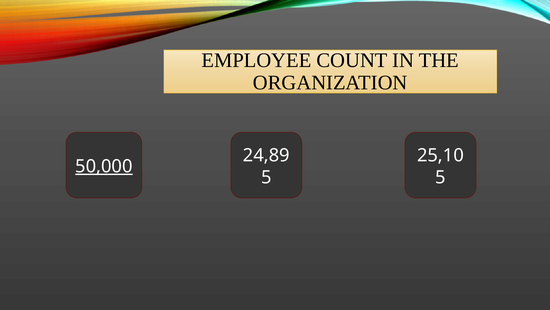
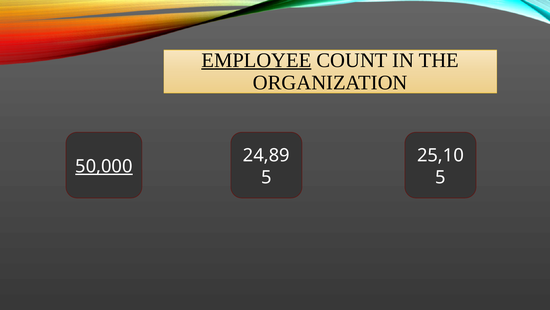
EMPLOYEE underline: none -> present
